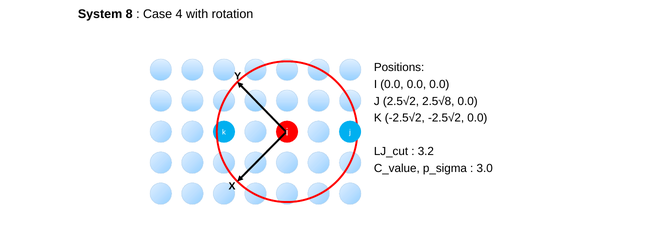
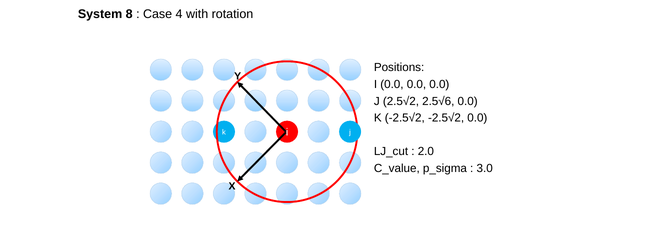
2.5√8: 2.5√8 -> 2.5√6
3.2: 3.2 -> 2.0
